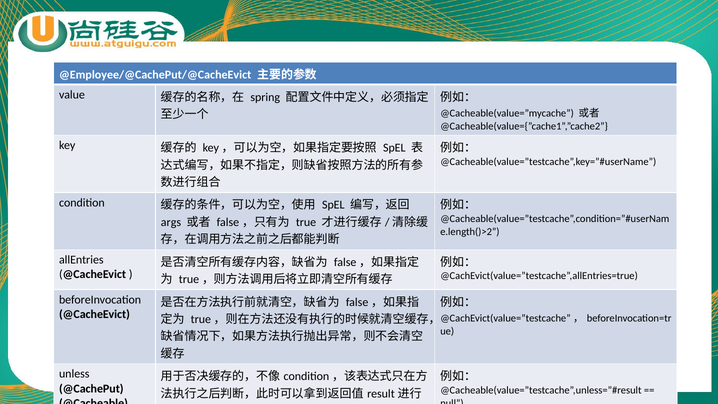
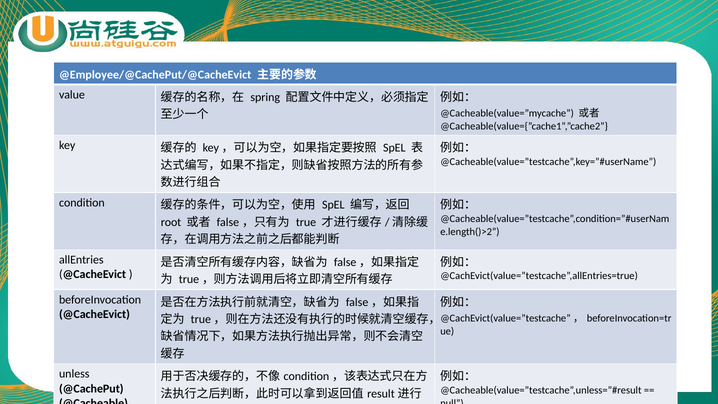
args: args -> root
